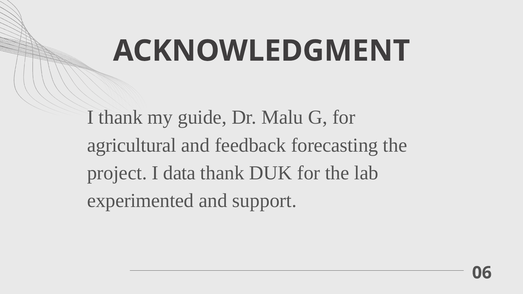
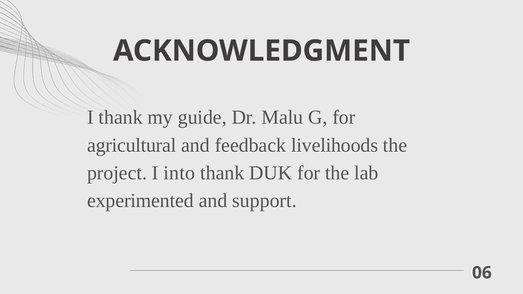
forecasting: forecasting -> livelihoods
data: data -> into
